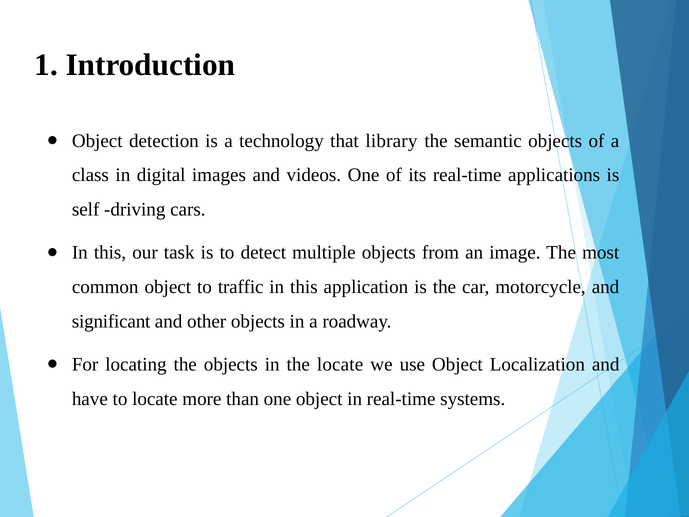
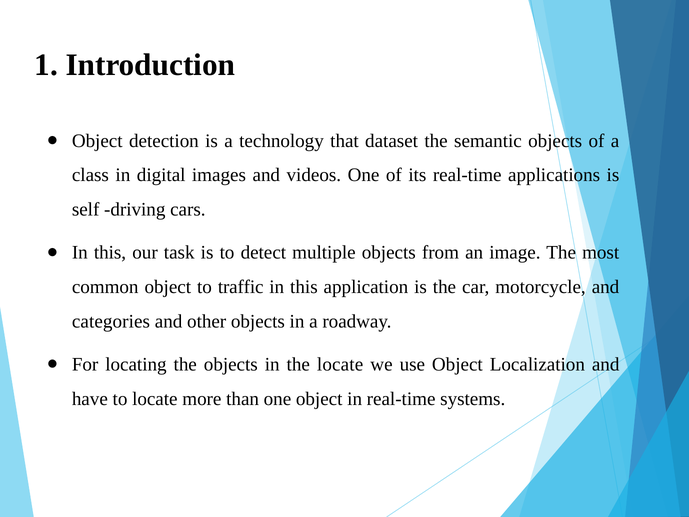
library: library -> dataset
significant: significant -> categories
